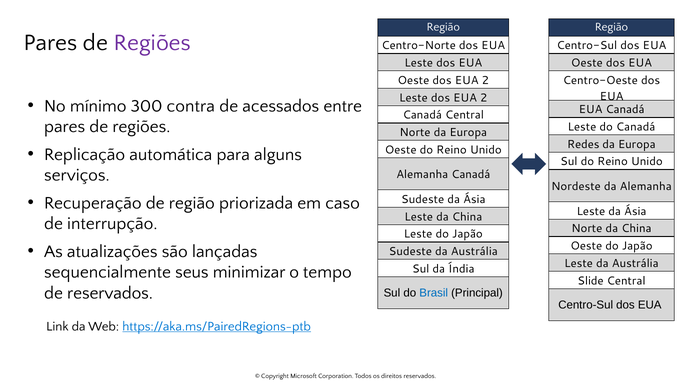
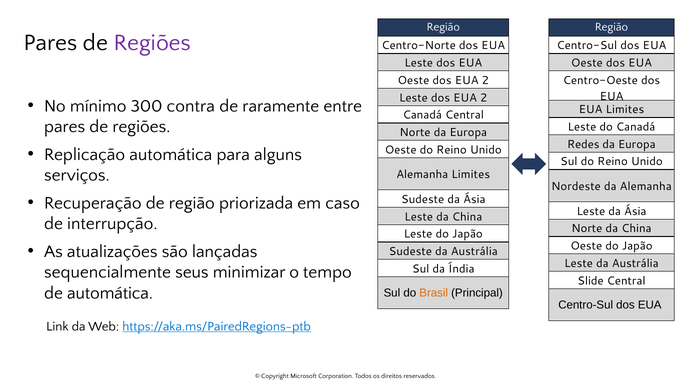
acessados: acessados -> raramente
EUA Canadá: Canadá -> Limites
Alemanha Canadá: Canadá -> Limites
de reservados: reservados -> automática
Brasil colour: blue -> orange
